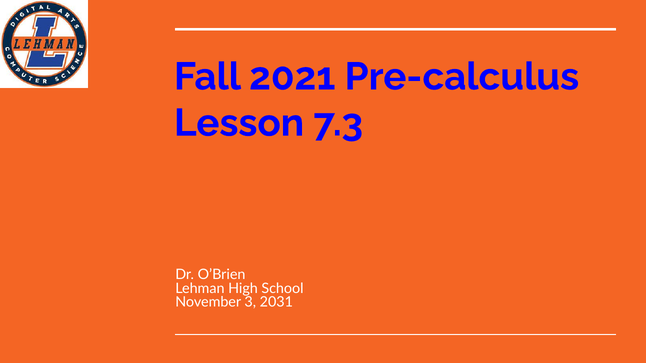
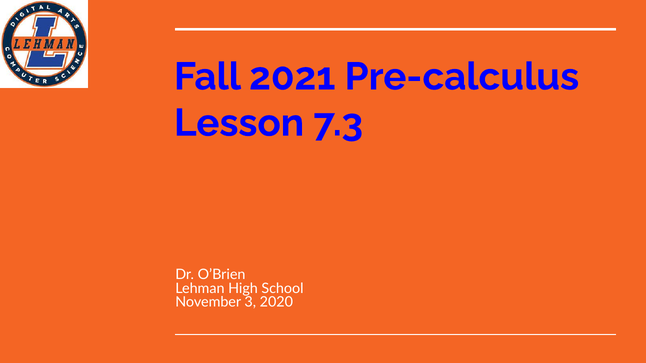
2031: 2031 -> 2020
